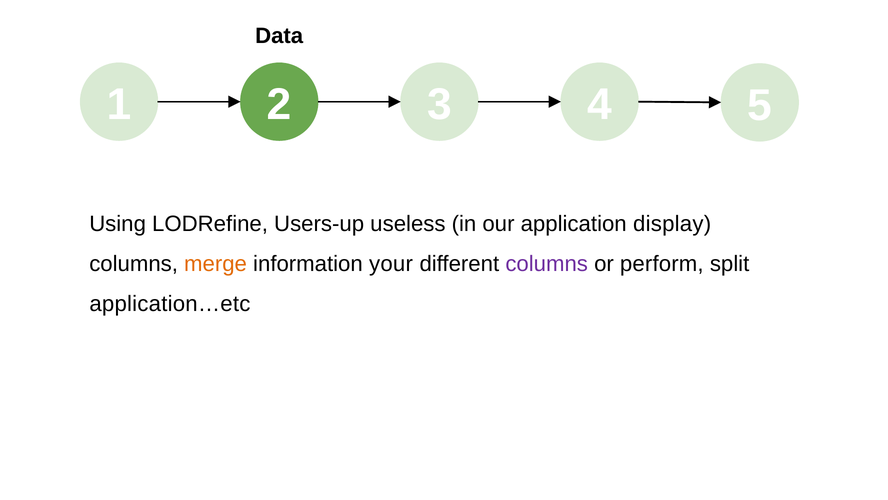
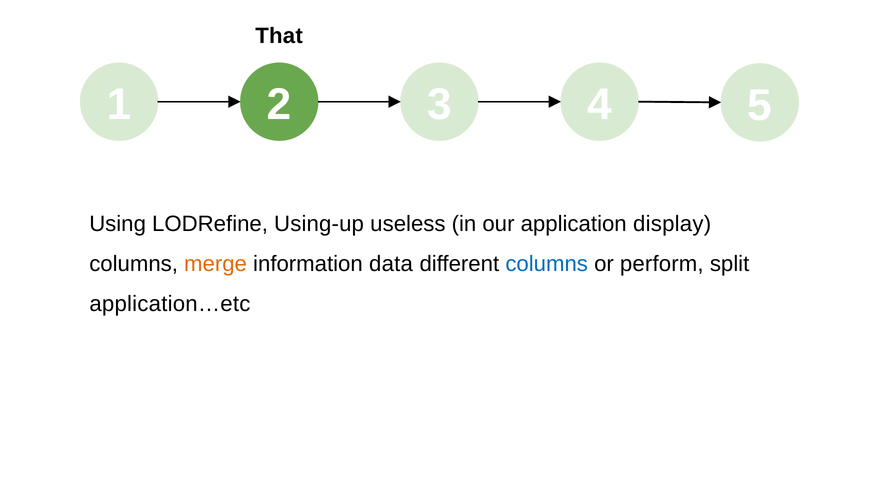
Data: Data -> That
Users-up: Users-up -> Using-up
your: your -> data
columns at (547, 264) colour: purple -> blue
